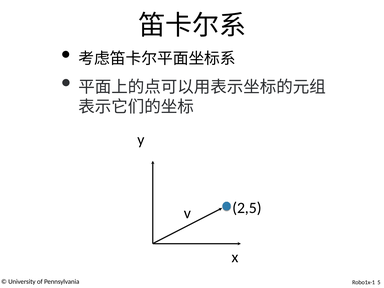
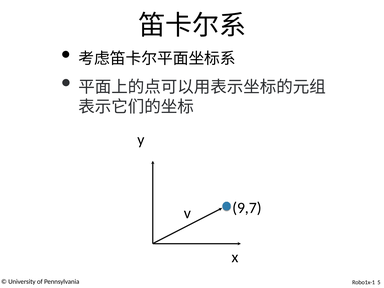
2,5: 2,5 -> 9,7
